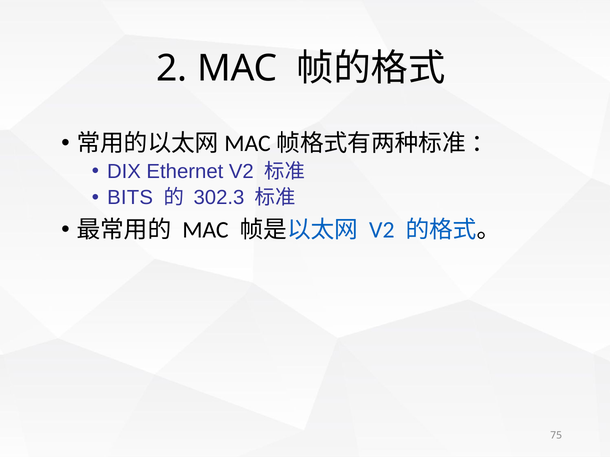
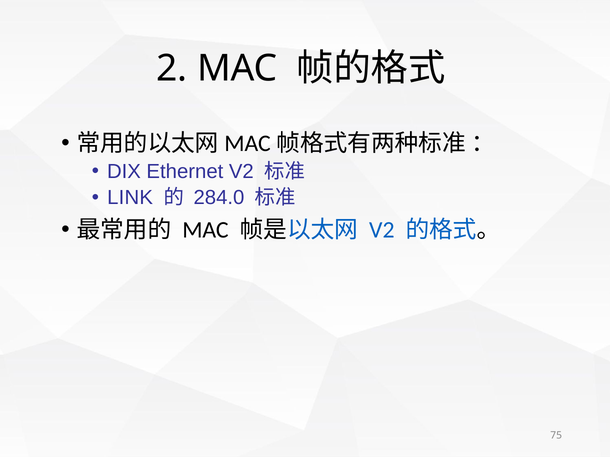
BITS: BITS -> LINK
302.3: 302.3 -> 284.0
